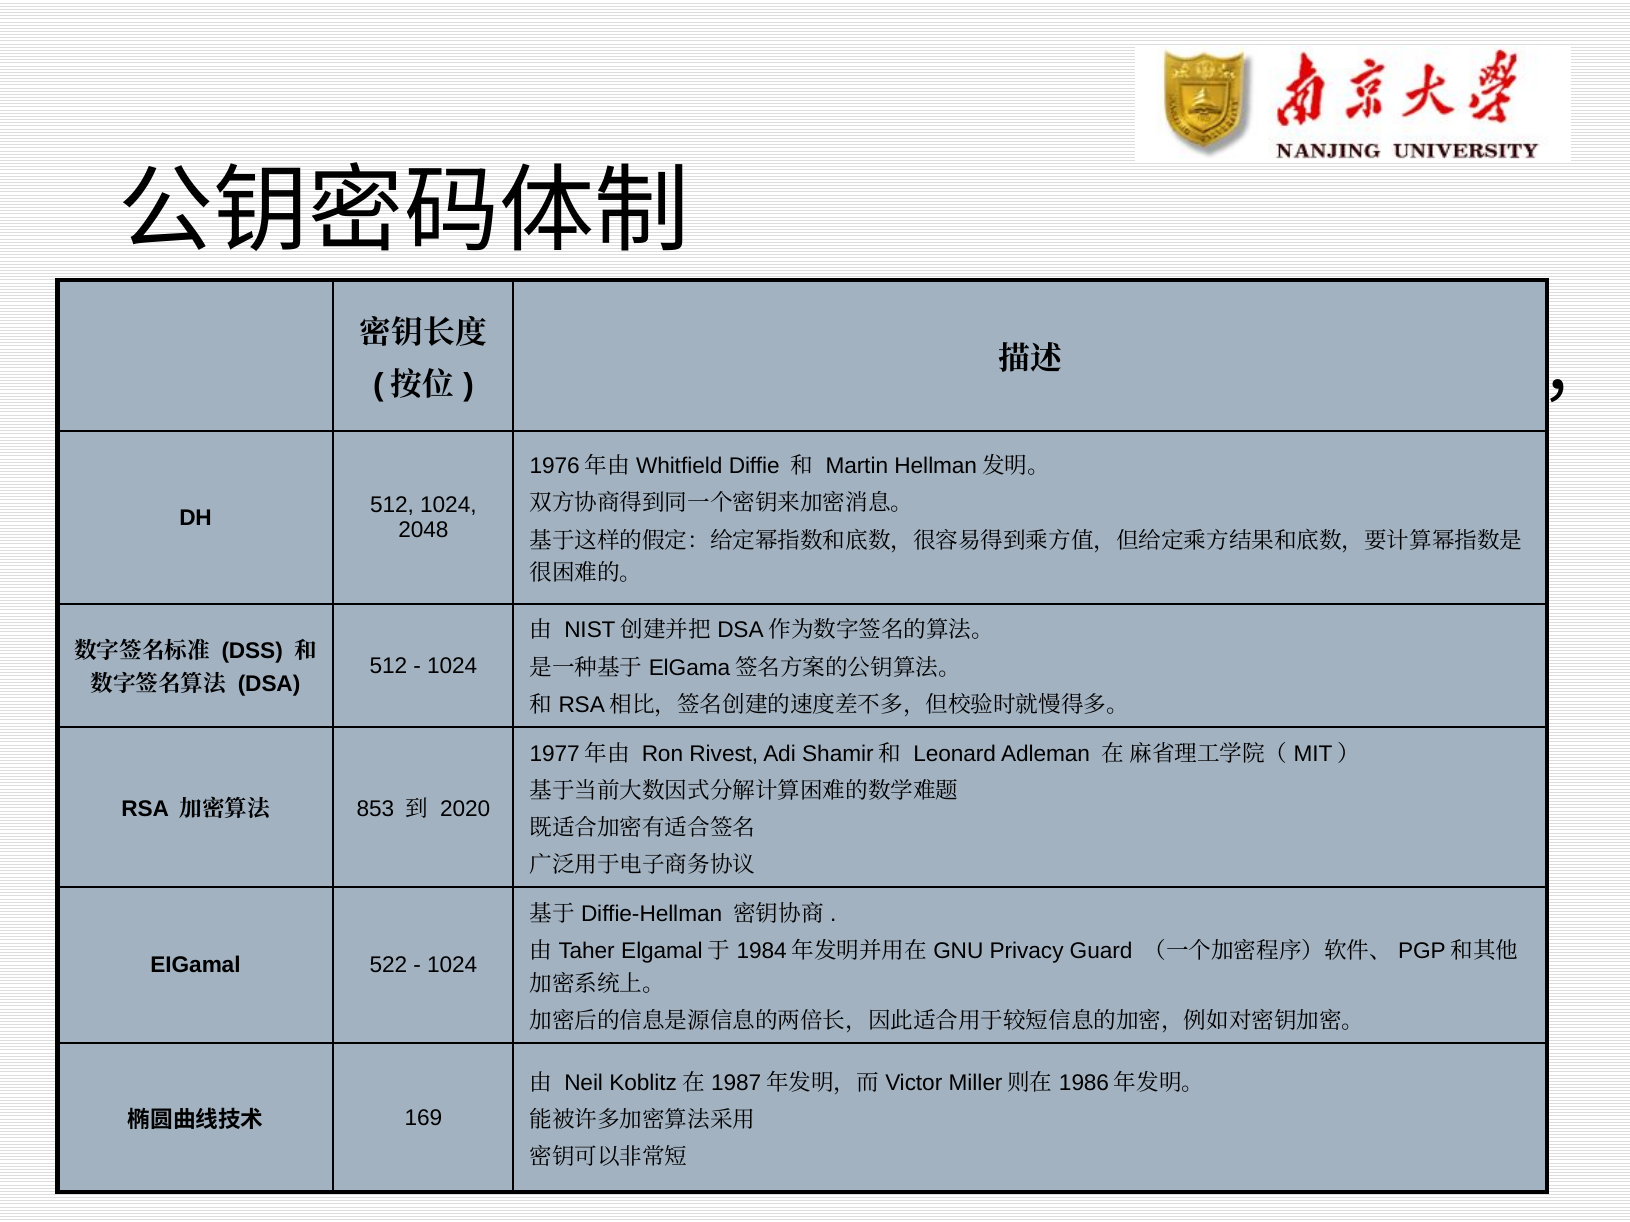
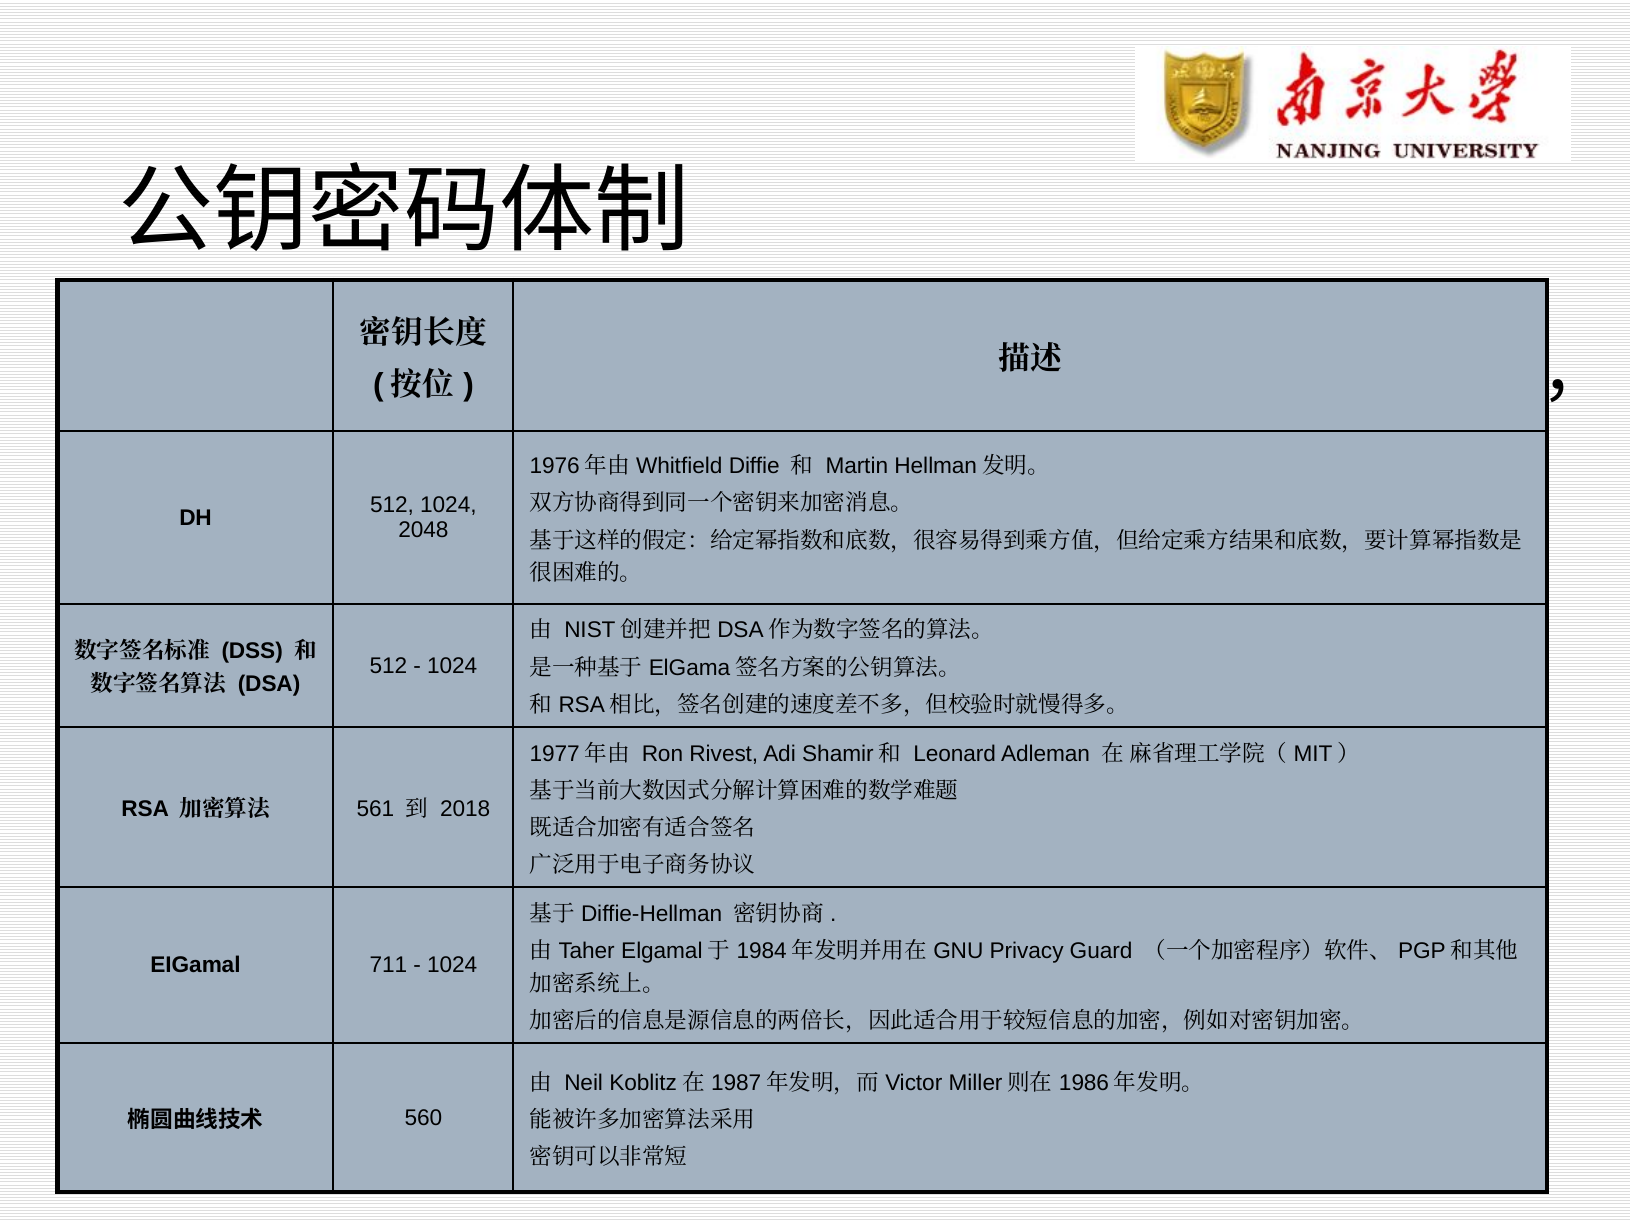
853: 853 -> 561
2020: 2020 -> 2018
522: 522 -> 711
169: 169 -> 560
